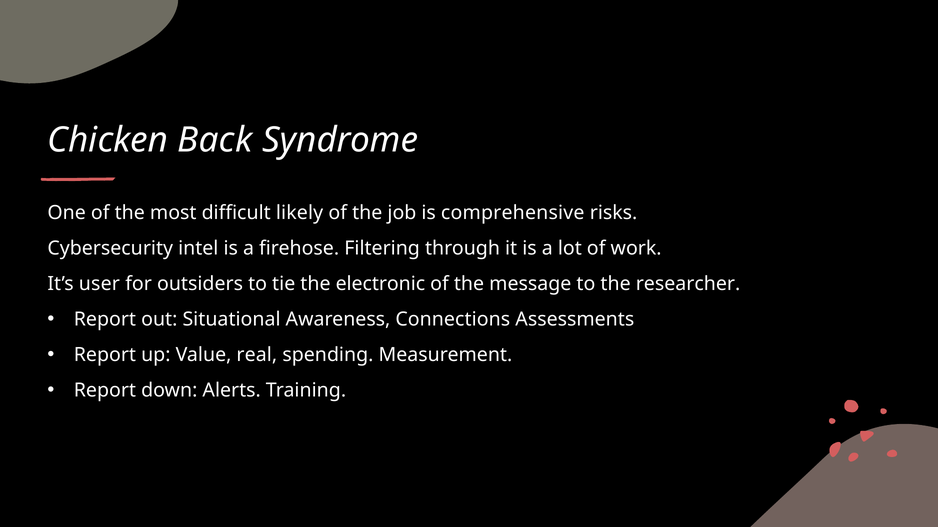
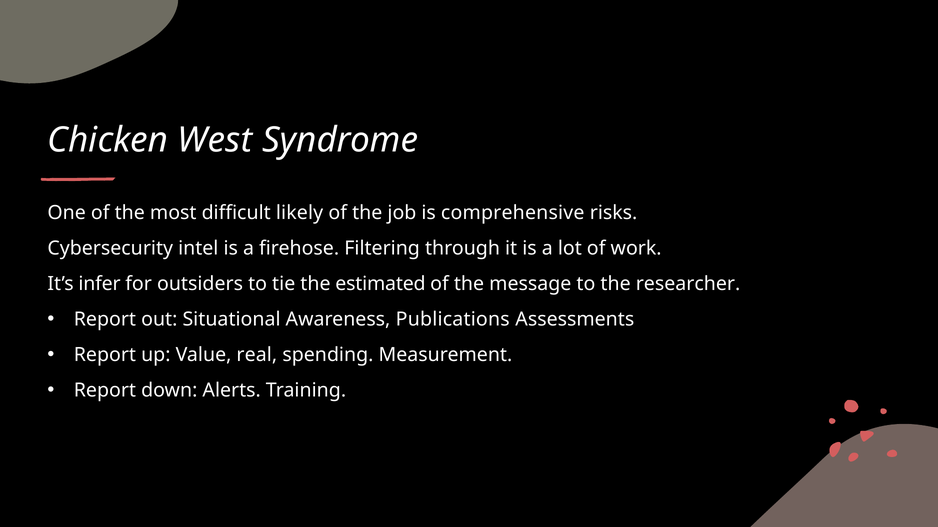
Back: Back -> West
user: user -> infer
electronic: electronic -> estimated
Connections: Connections -> Publications
